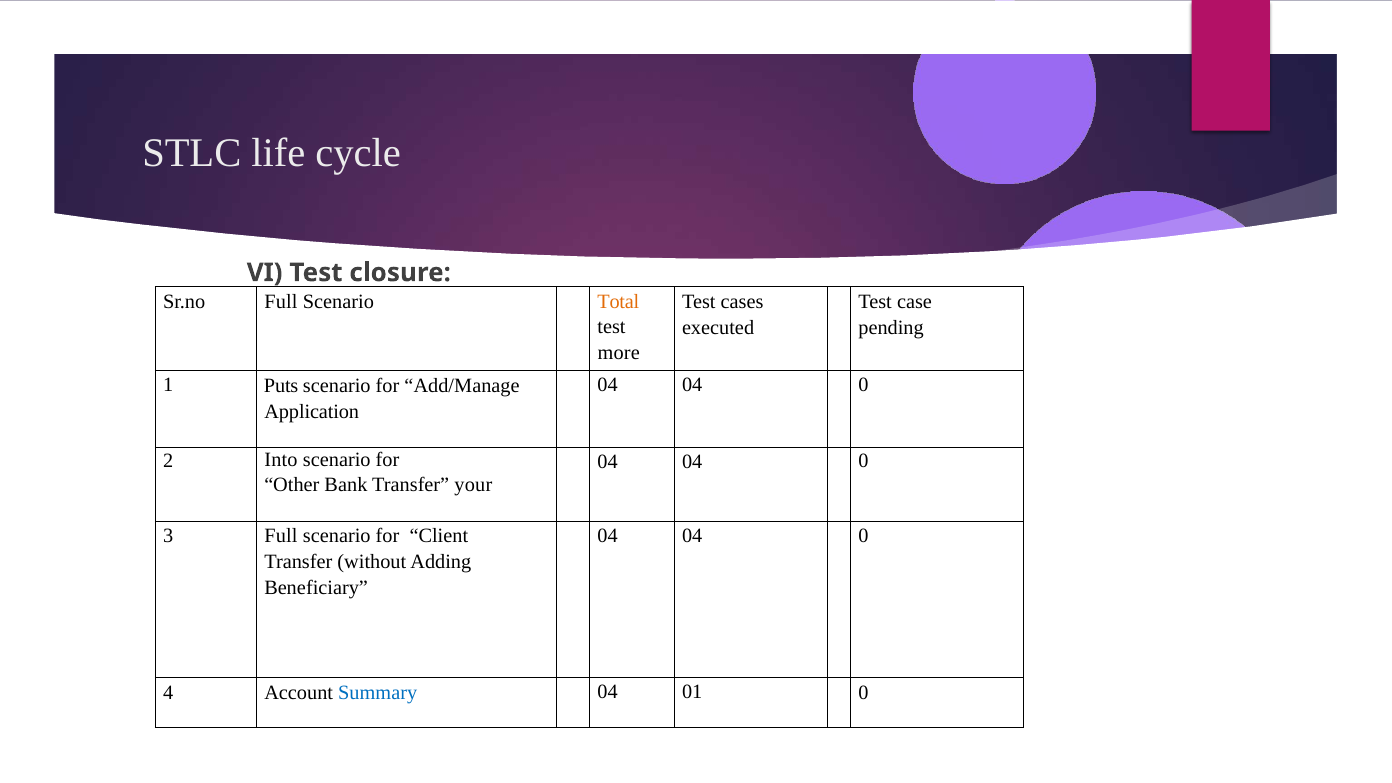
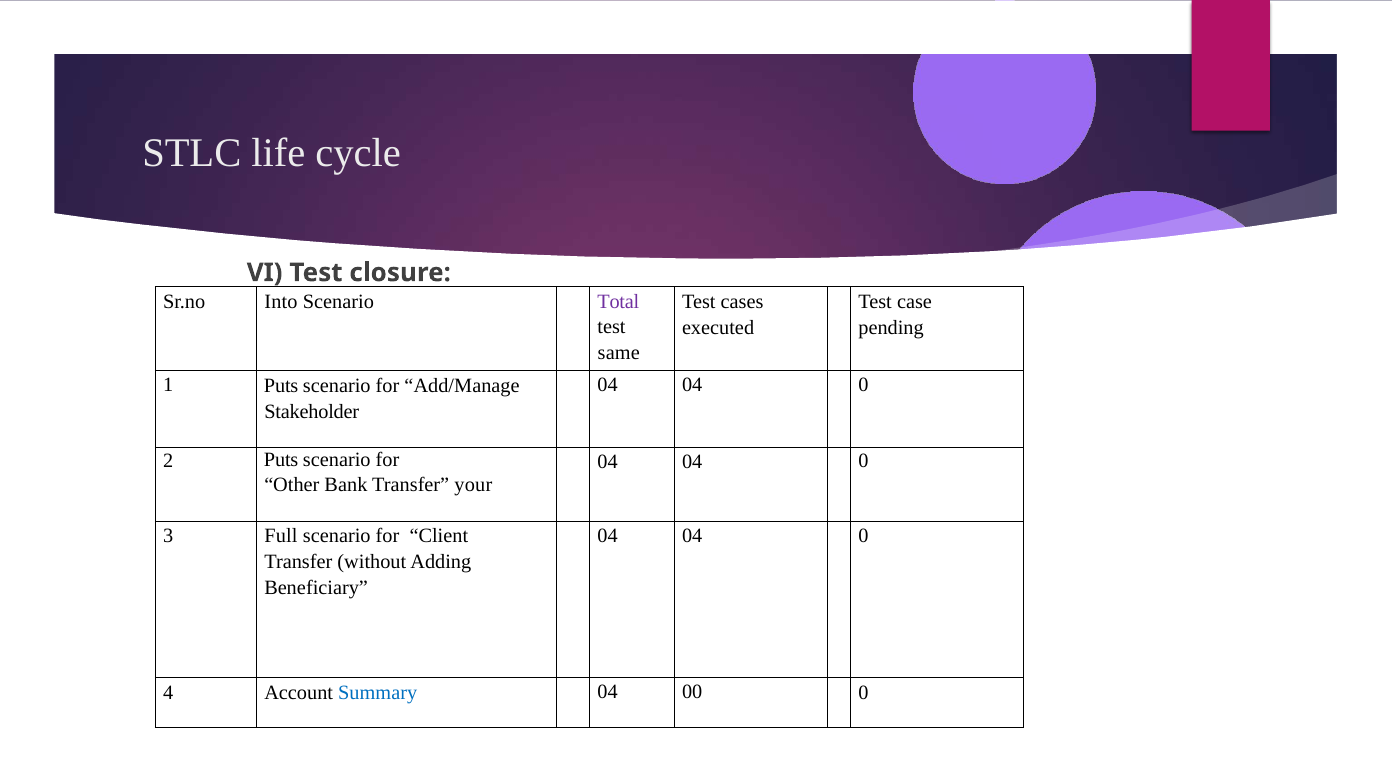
Sr.no Full: Full -> Into
Total colour: orange -> purple
more: more -> same
Application: Application -> Stakeholder
2 Into: Into -> Puts
01: 01 -> 00
